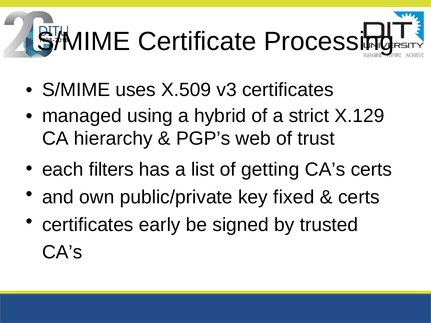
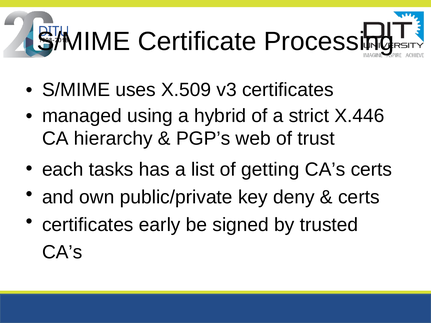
X.129: X.129 -> X.446
filters: filters -> tasks
fixed: fixed -> deny
